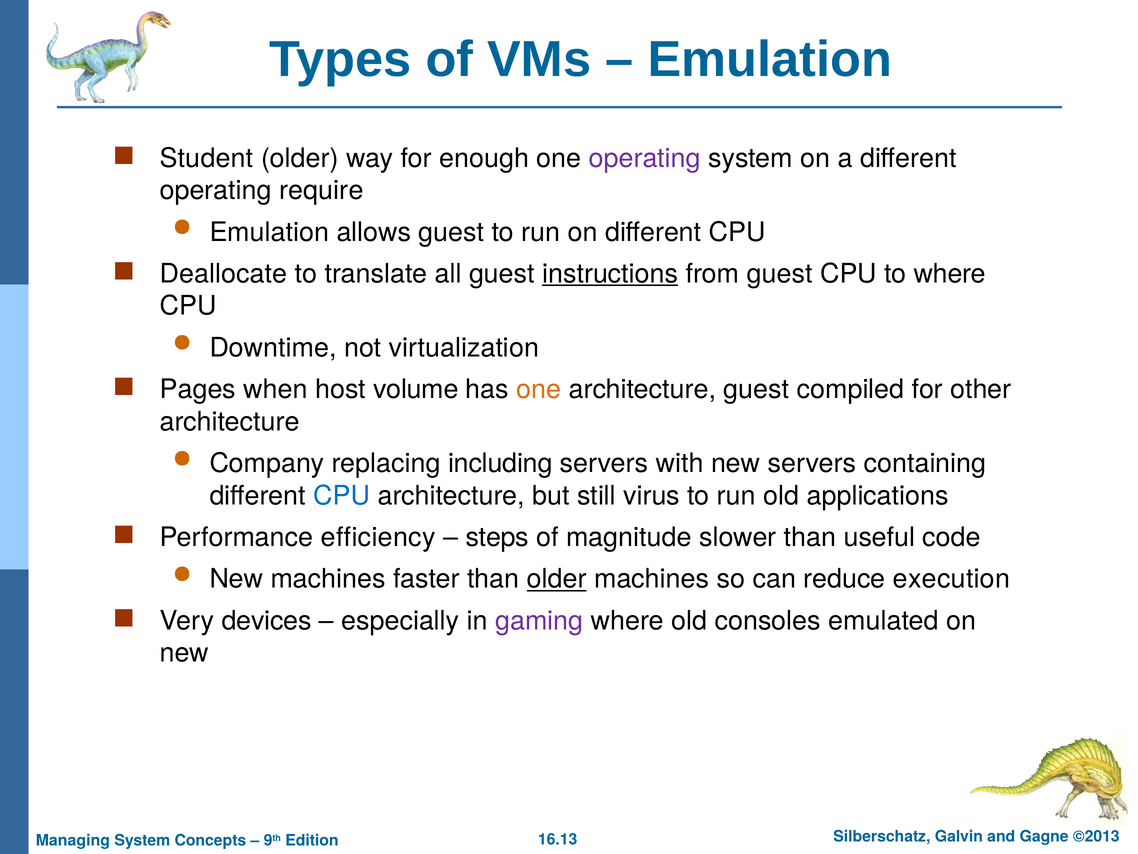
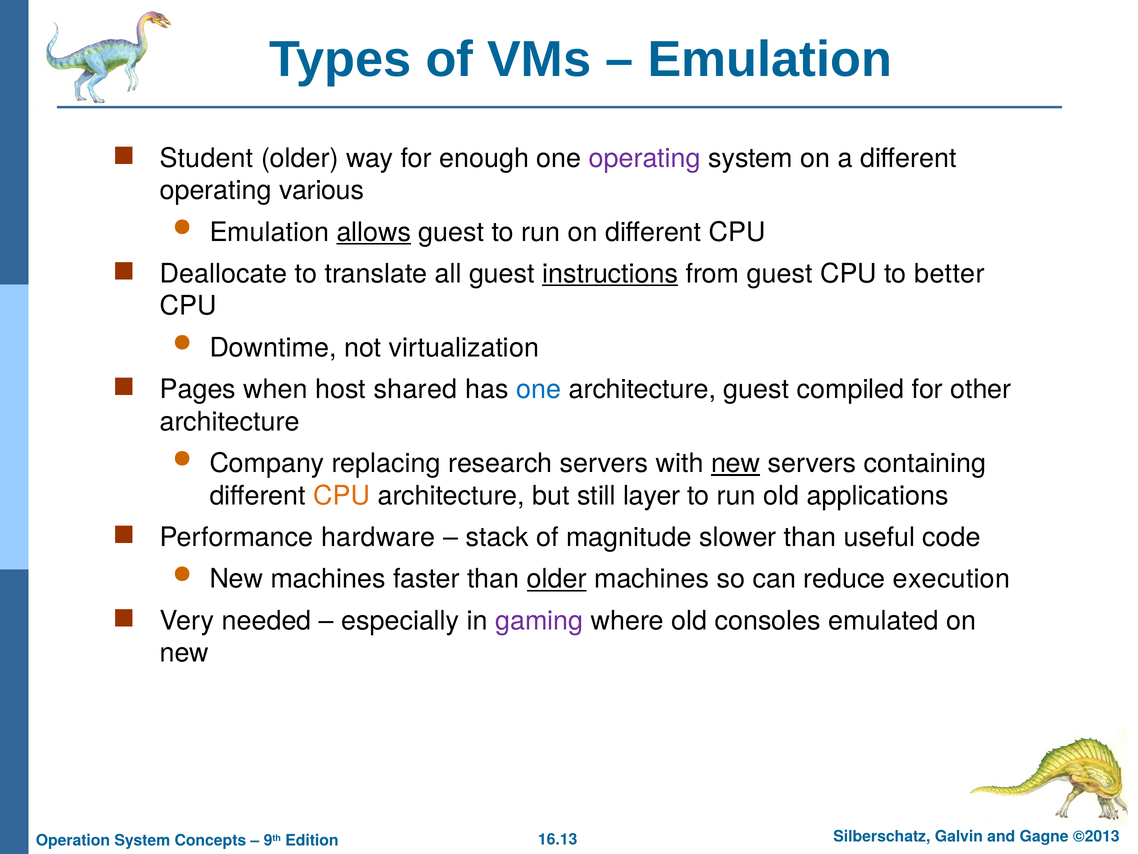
require: require -> various
allows underline: none -> present
to where: where -> better
volume: volume -> shared
one at (539, 389) colour: orange -> blue
including: including -> research
new at (736, 463) underline: none -> present
CPU at (342, 495) colour: blue -> orange
virus: virus -> layer
efficiency: efficiency -> hardware
steps: steps -> stack
devices: devices -> needed
Managing: Managing -> Operation
